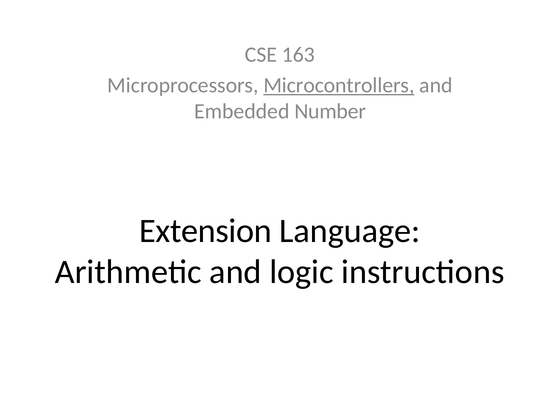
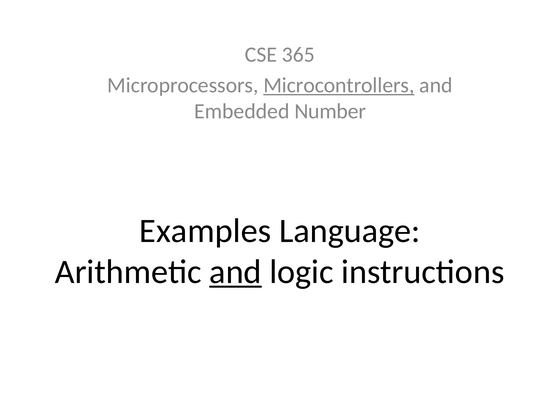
163: 163 -> 365
Extension: Extension -> Examples
and at (235, 272) underline: none -> present
